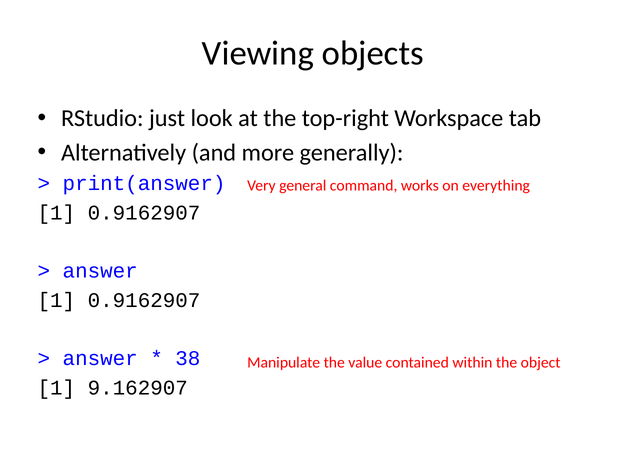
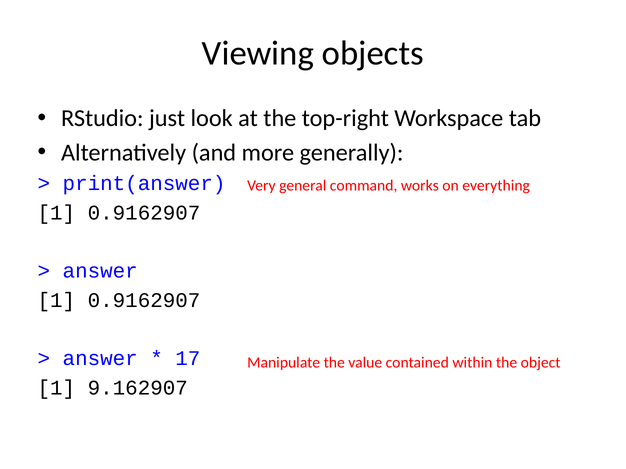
38: 38 -> 17
